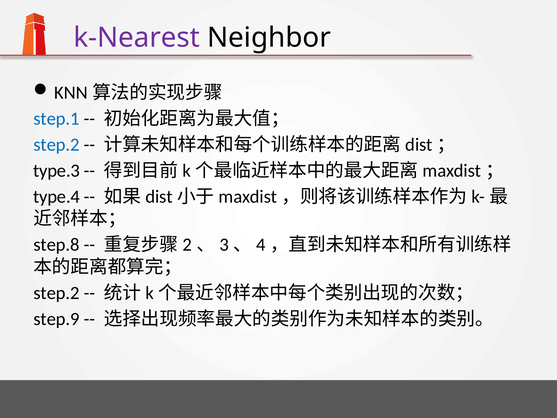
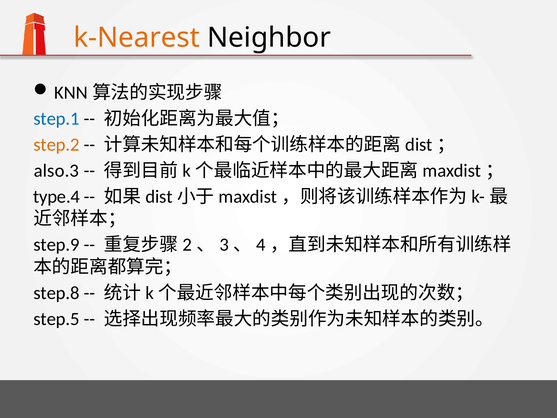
k-Nearest colour: purple -> orange
step.2 at (56, 144) colour: blue -> orange
type.3: type.3 -> also.3
step.8: step.8 -> step.9
step.2 at (56, 293): step.2 -> step.8
step.9: step.9 -> step.5
